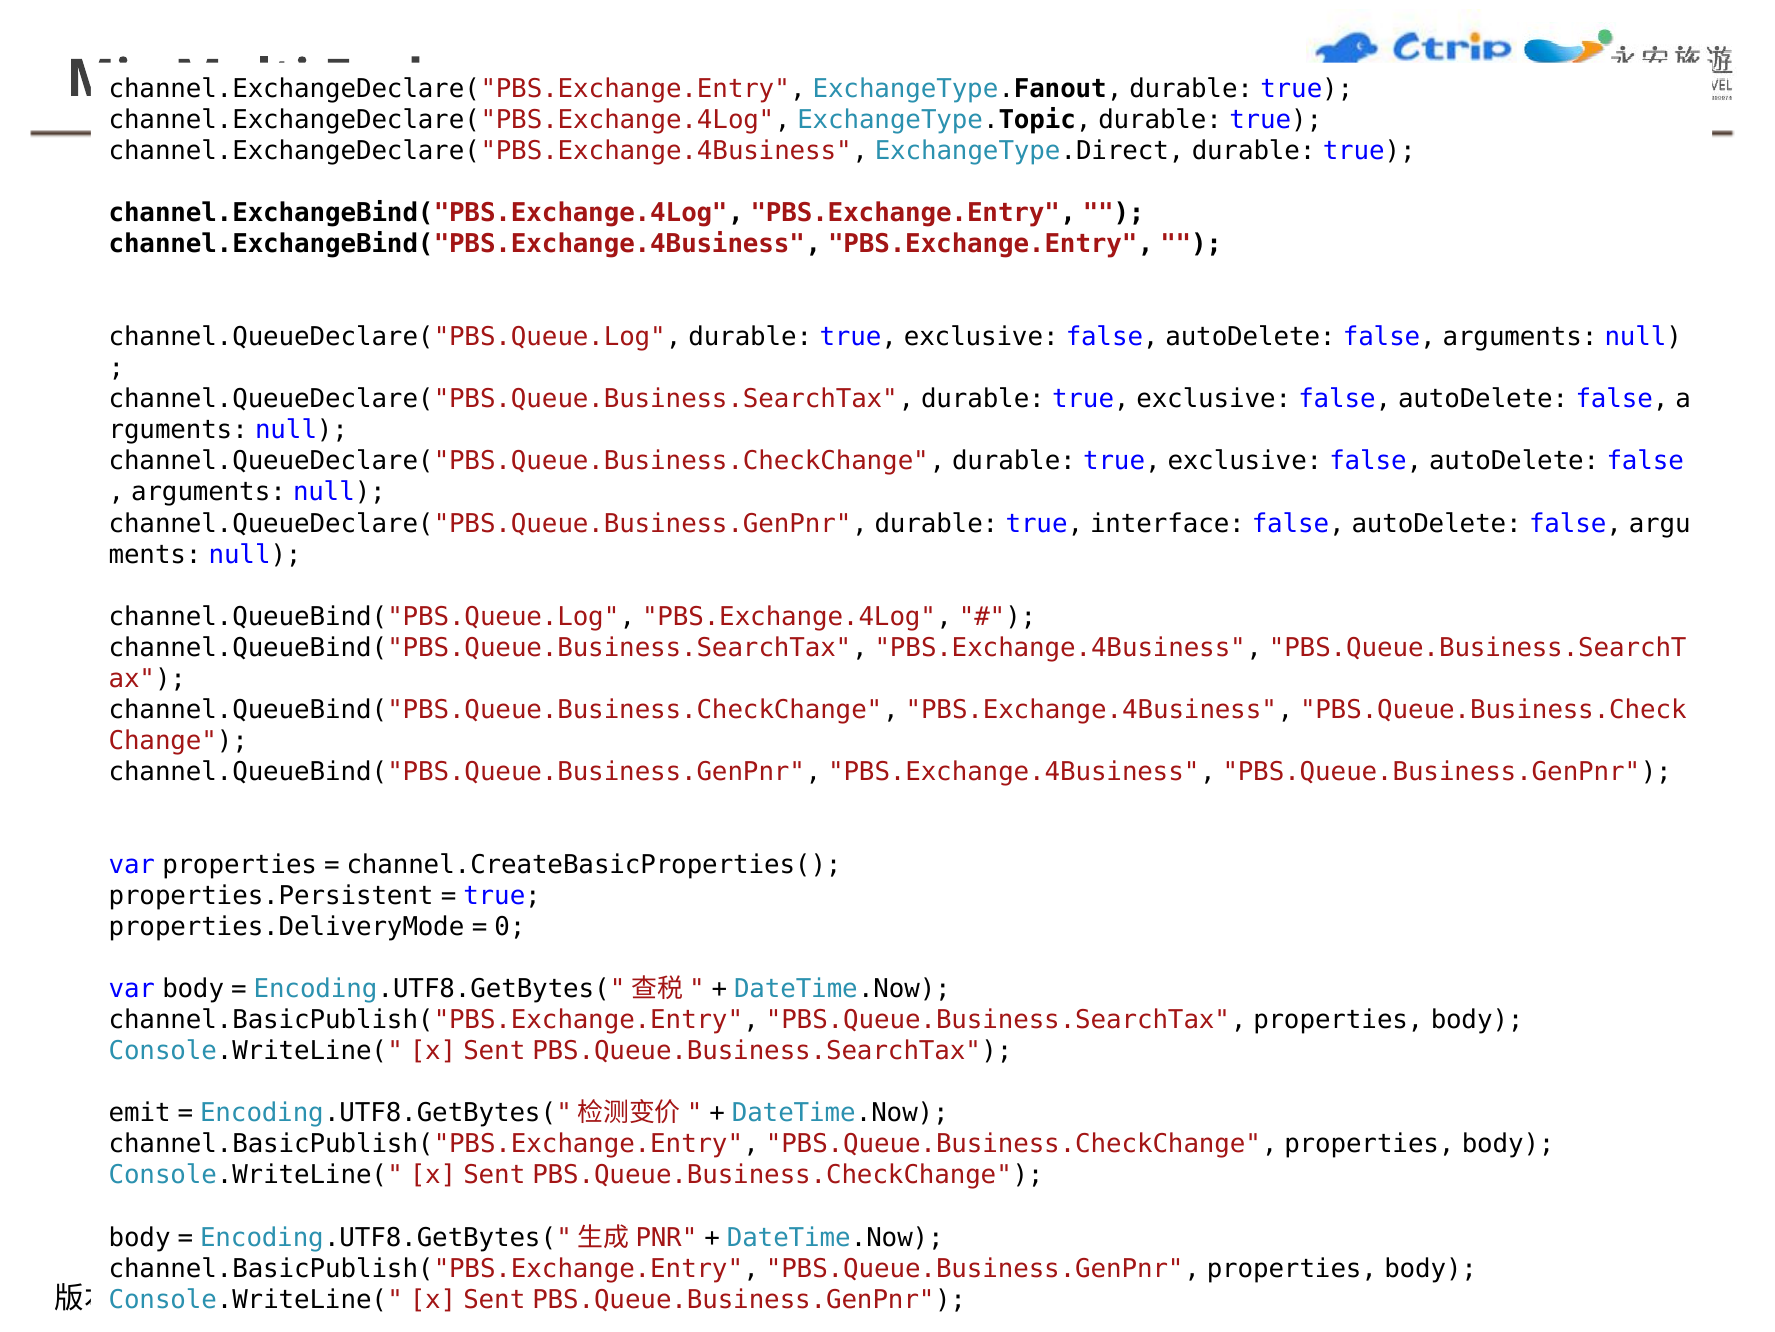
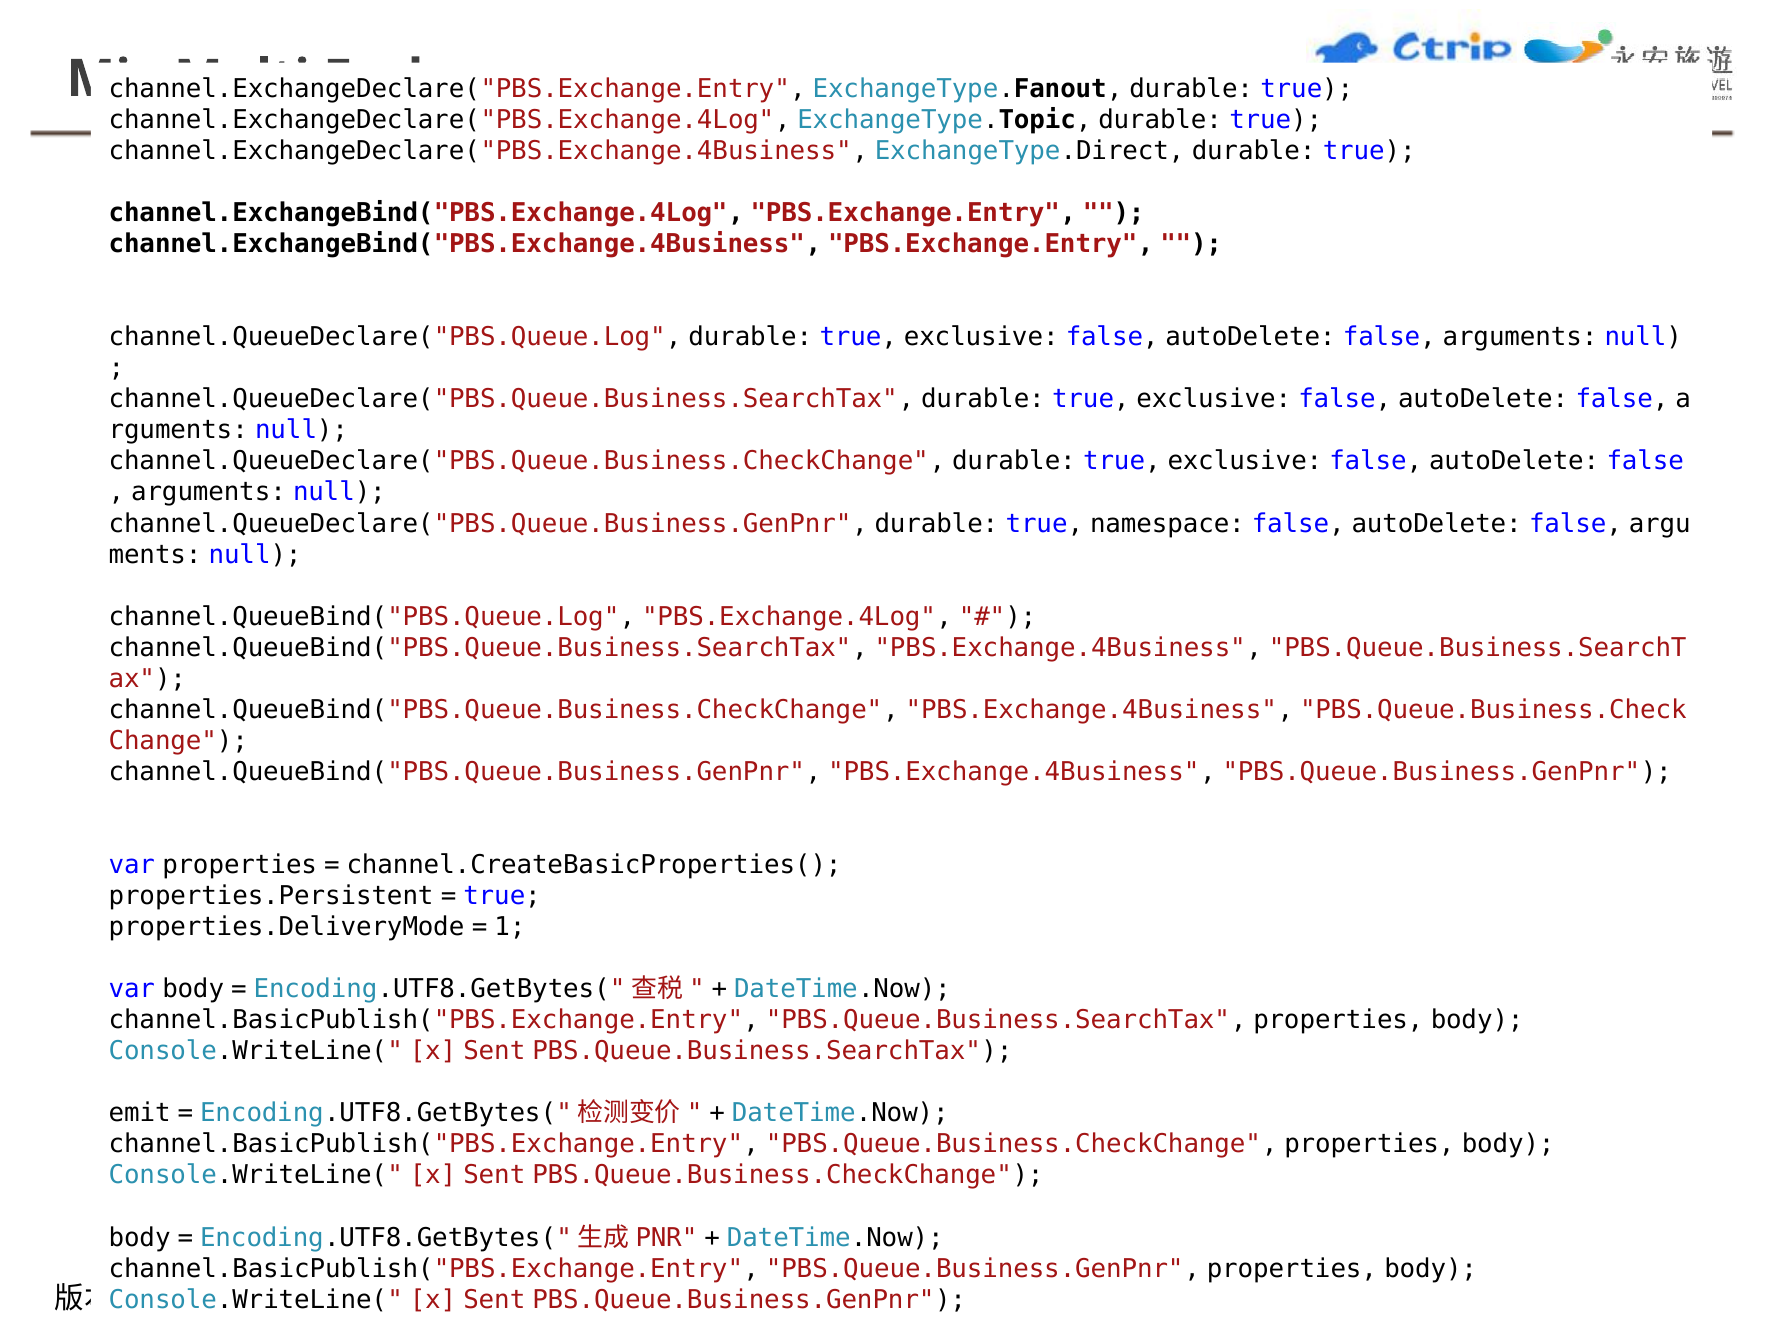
interface: interface -> namespace
0: 0 -> 1
